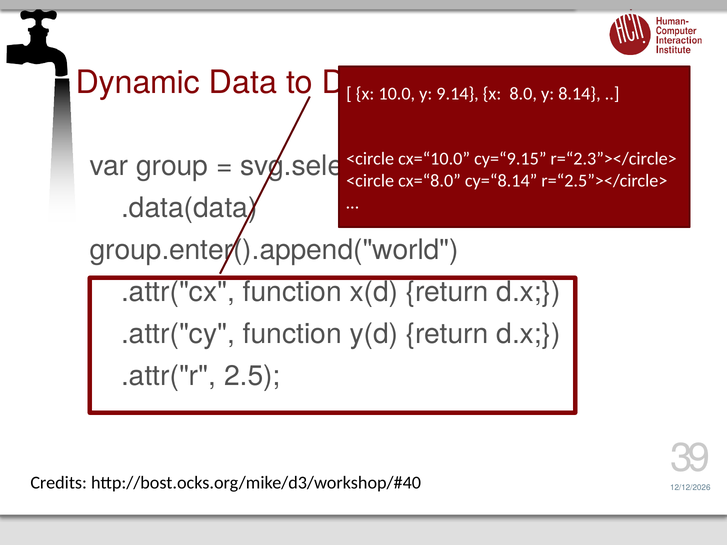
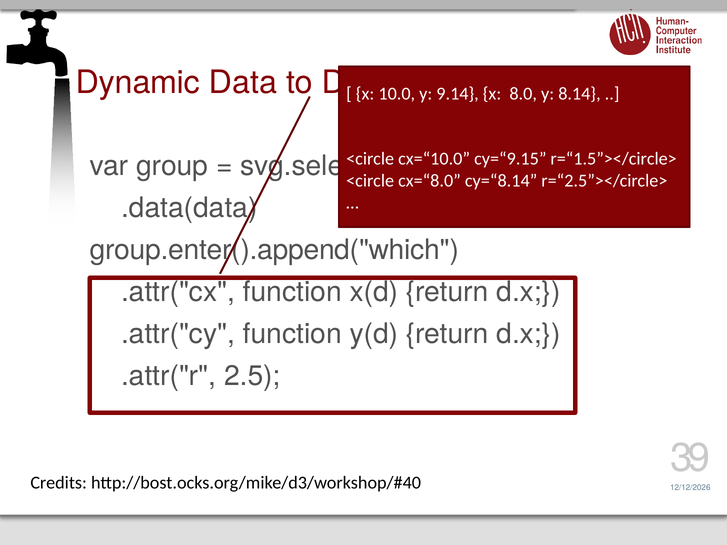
r=“2.3”></circle>: r=“2.3”></circle> -> r=“1.5”></circle>
group.enter().append("world: group.enter().append("world -> group.enter().append("which
